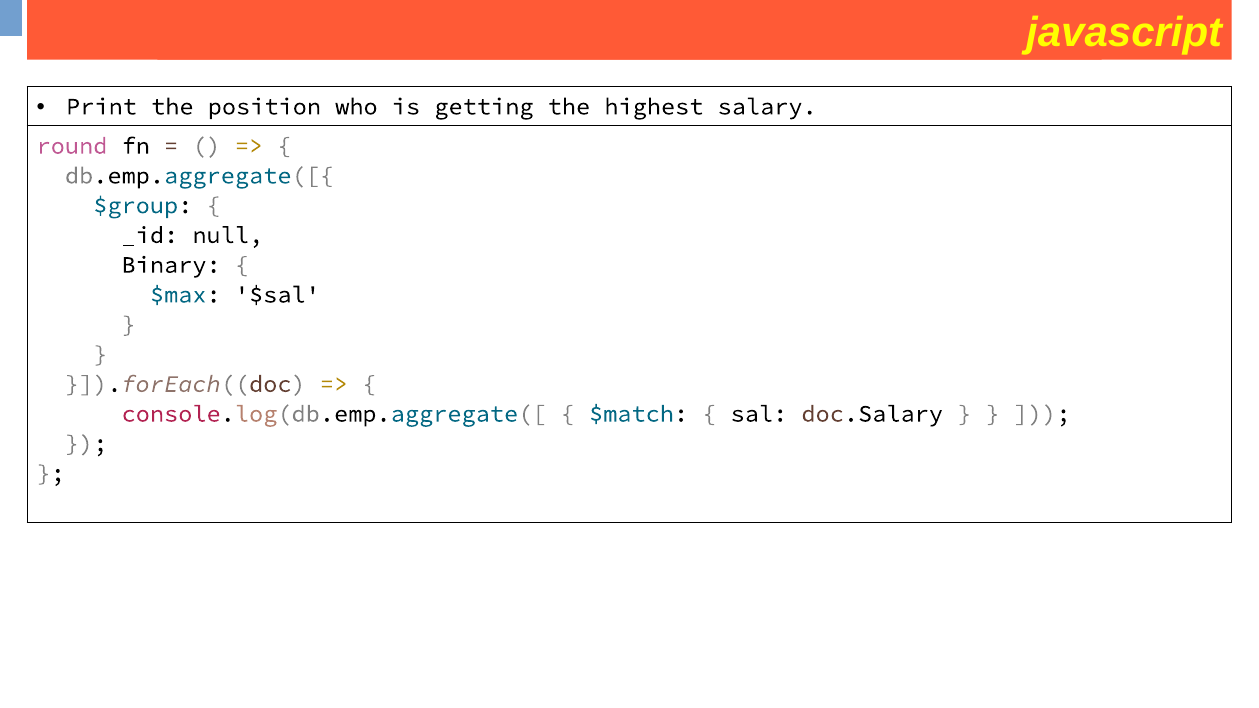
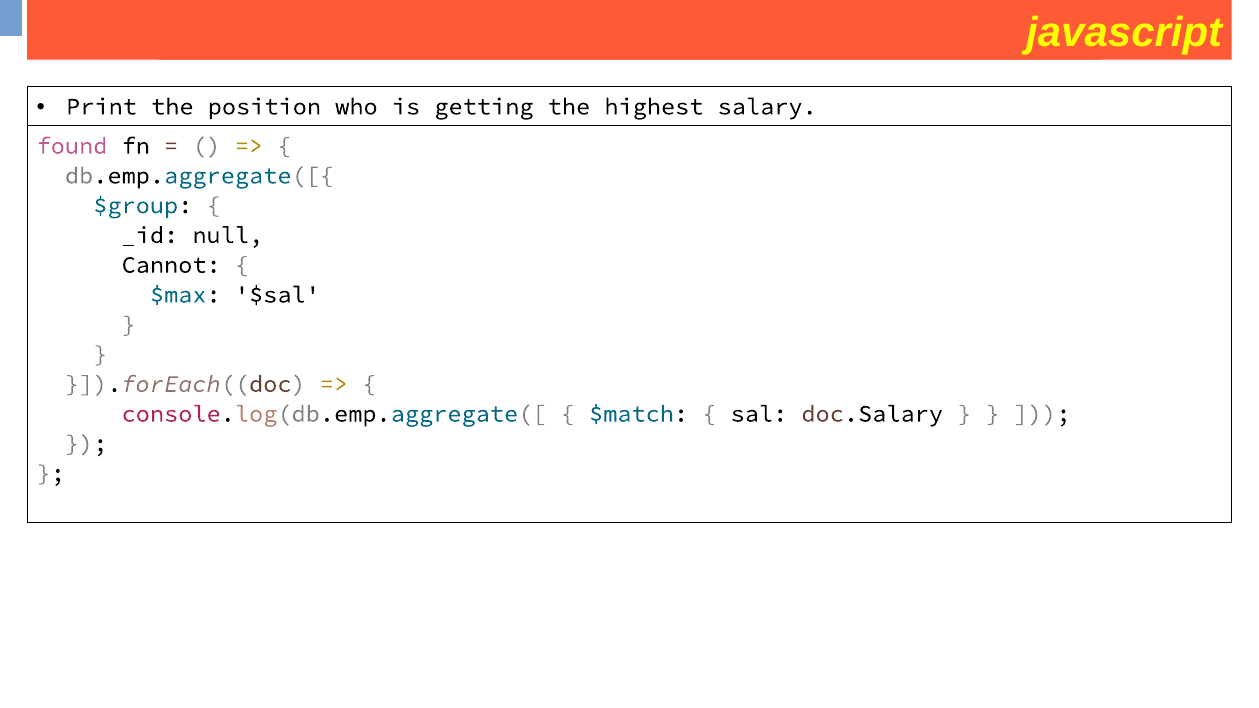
round: round -> found
Binary: Binary -> Cannot
